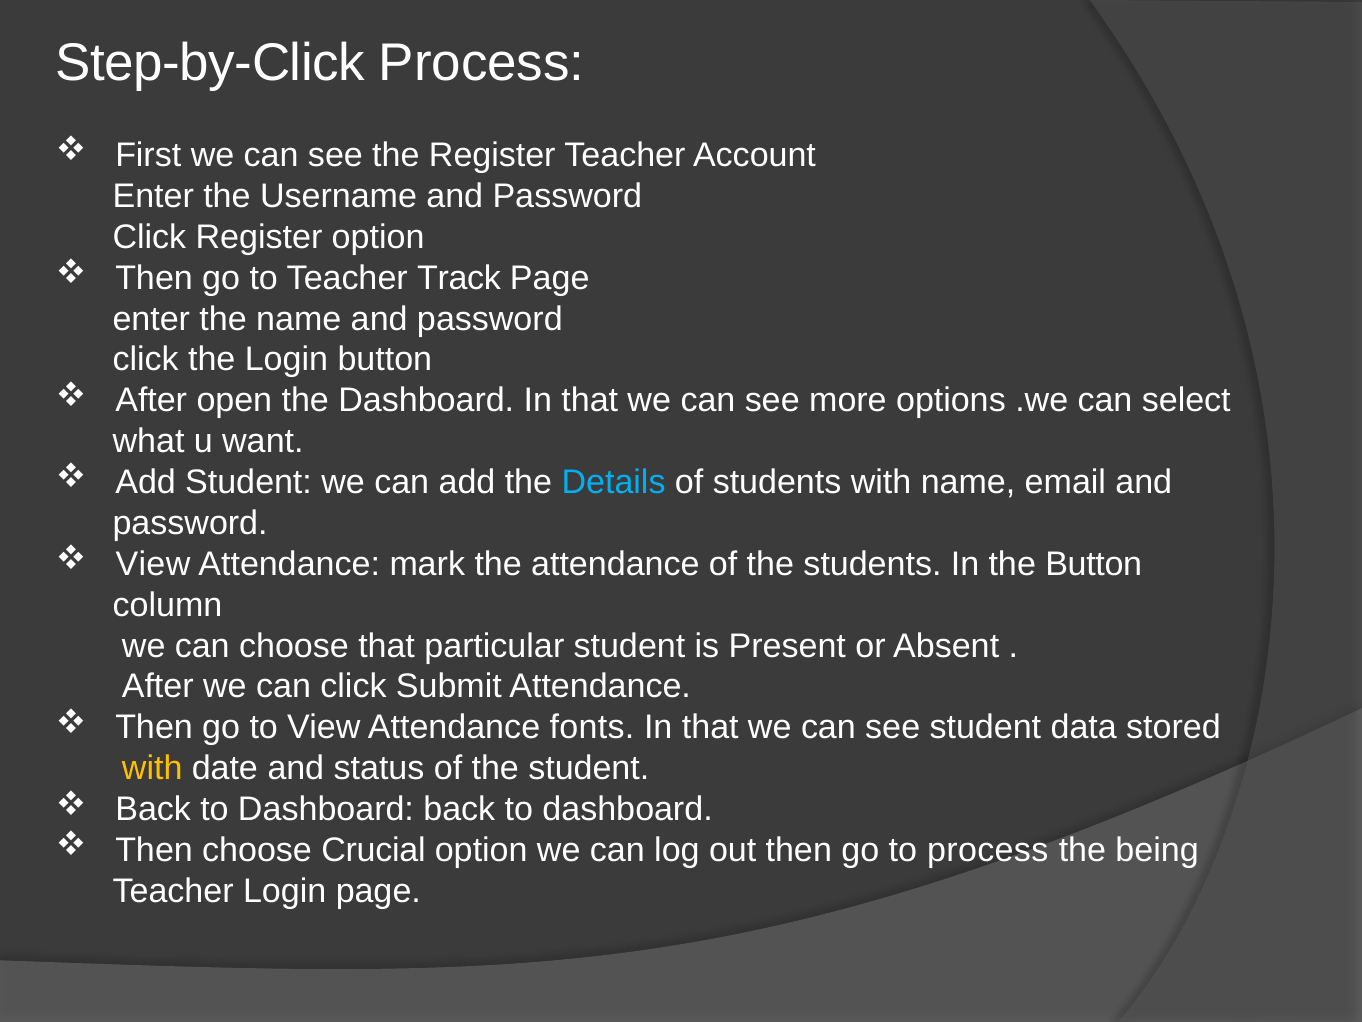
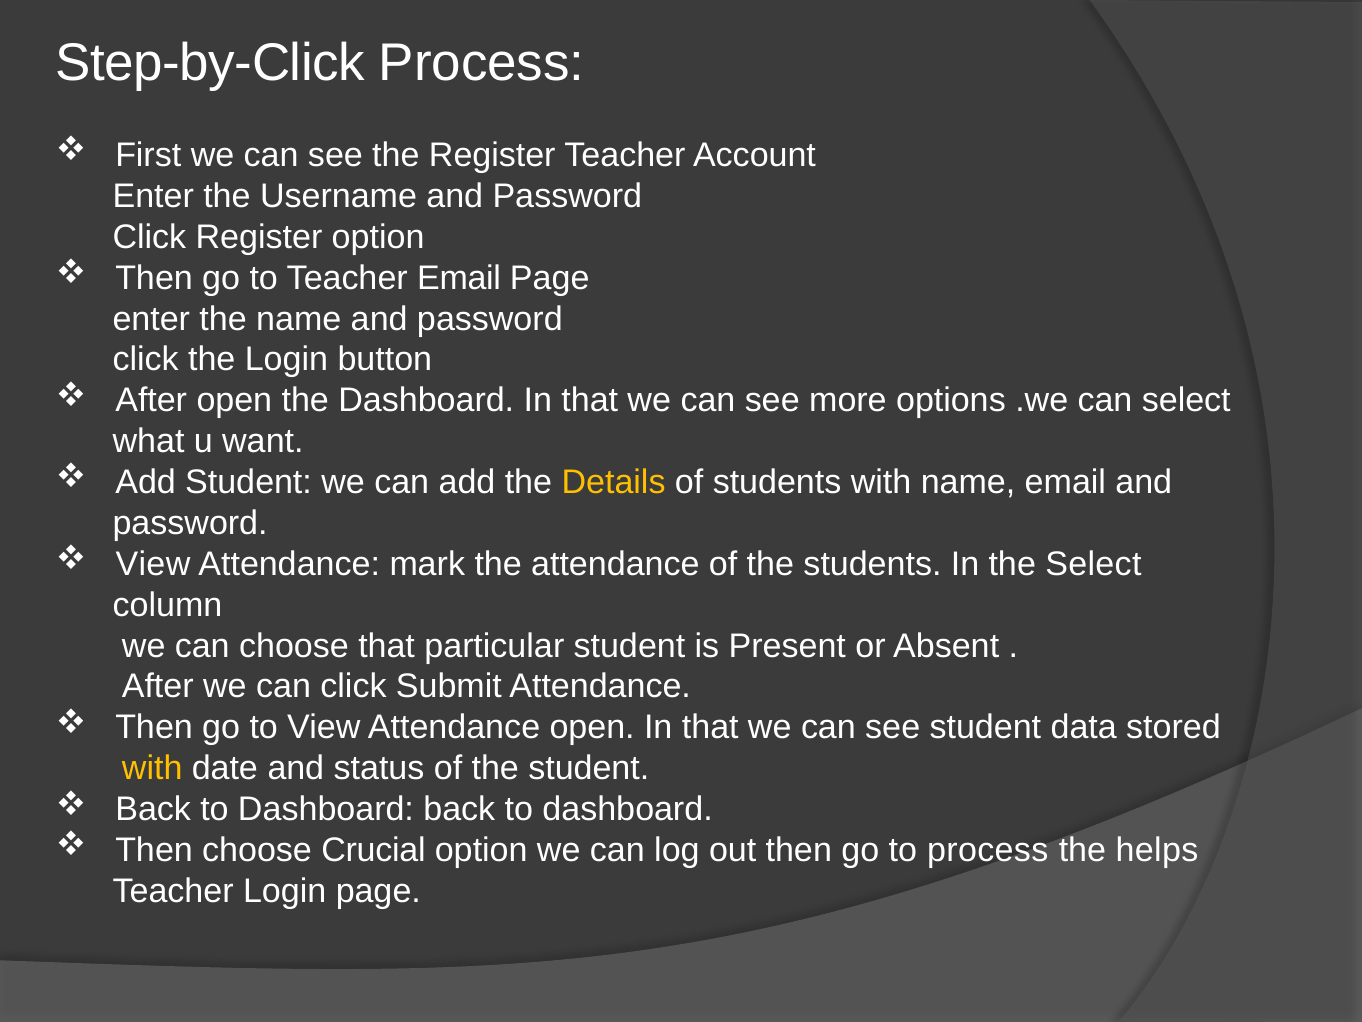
Teacher Track: Track -> Email
Details colour: light blue -> yellow
the Button: Button -> Select
Attendance fonts: fonts -> open
being: being -> helps
